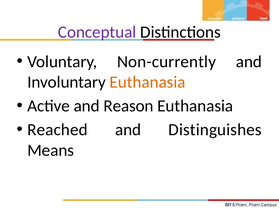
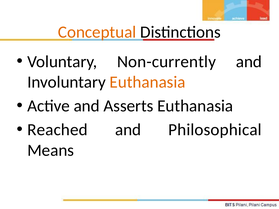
Conceptual colour: purple -> orange
Reason: Reason -> Asserts
Distinguishes: Distinguishes -> Philosophical
